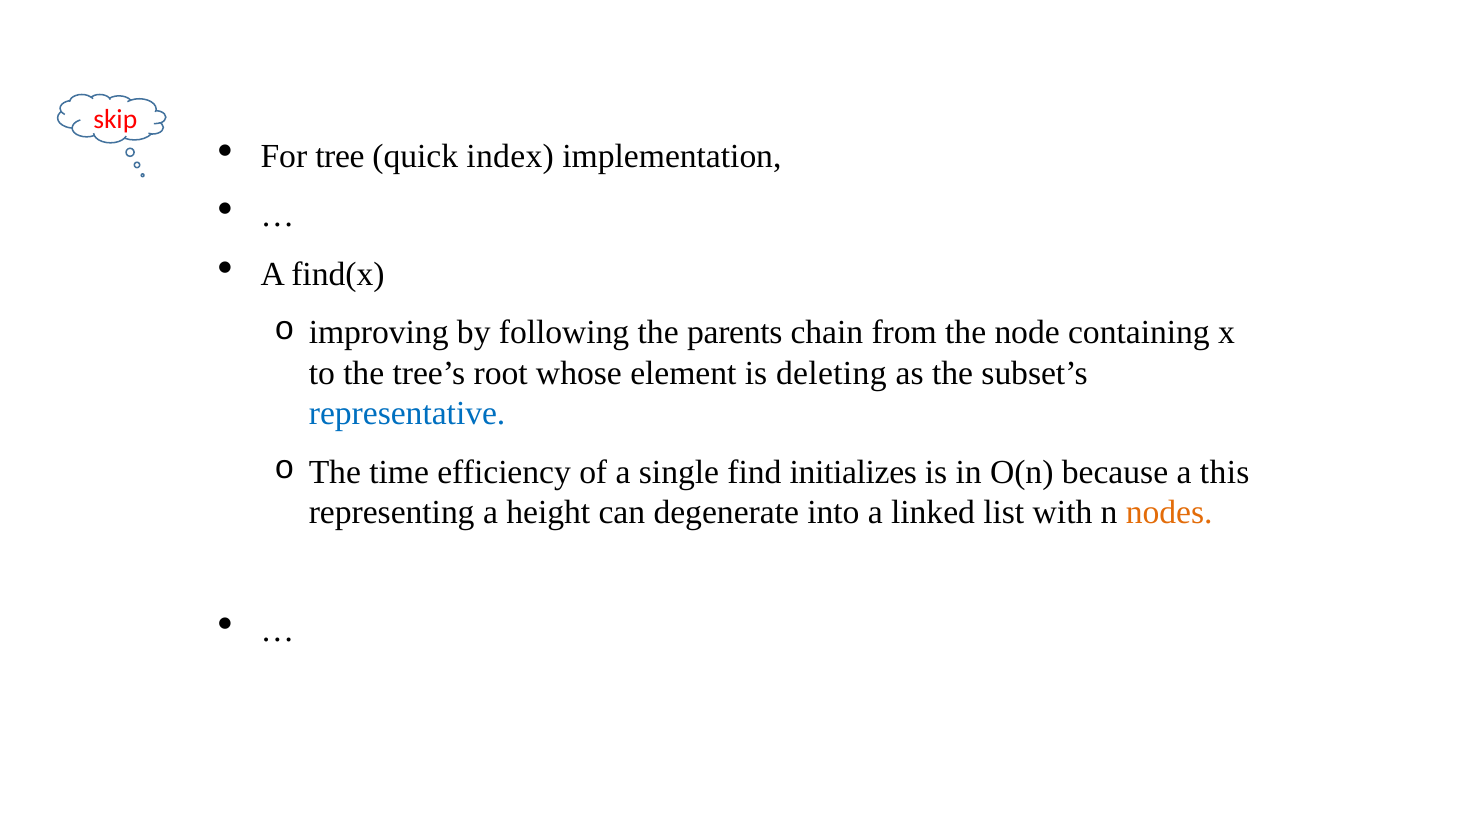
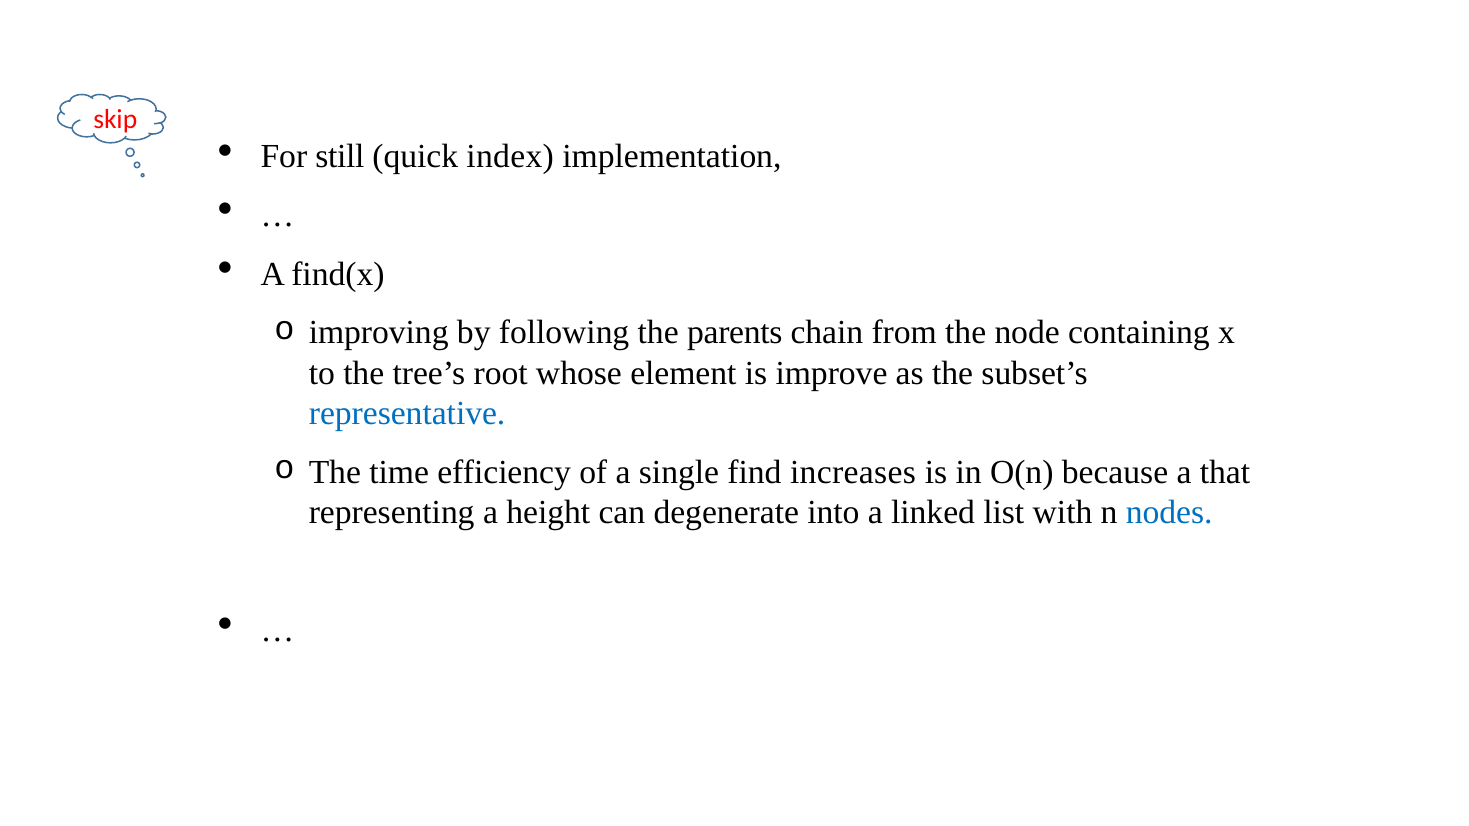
tree: tree -> still
deleting: deleting -> improve
initializes: initializes -> increases
this: this -> that
nodes colour: orange -> blue
